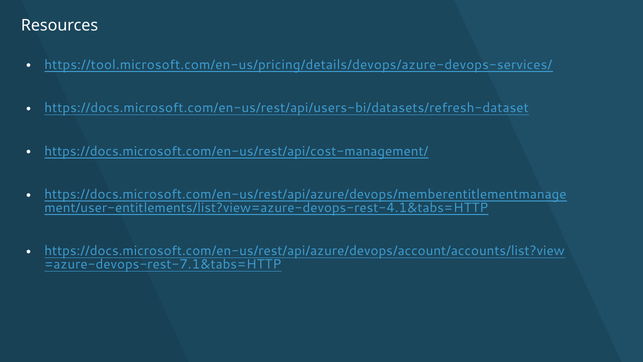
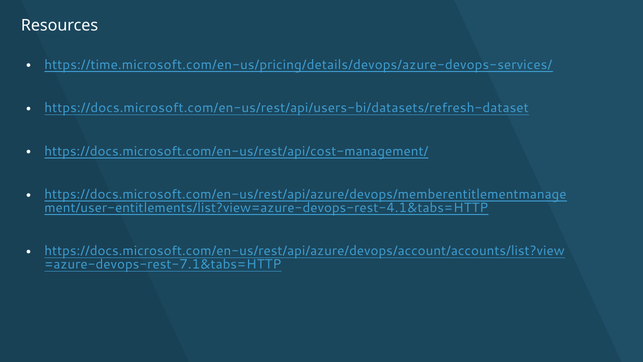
https://tool.microsoft.com/en-us/pricing/details/devops/azure-devops-services/: https://tool.microsoft.com/en-us/pricing/details/devops/azure-devops-services/ -> https://time.microsoft.com/en-us/pricing/details/devops/azure-devops-services/
